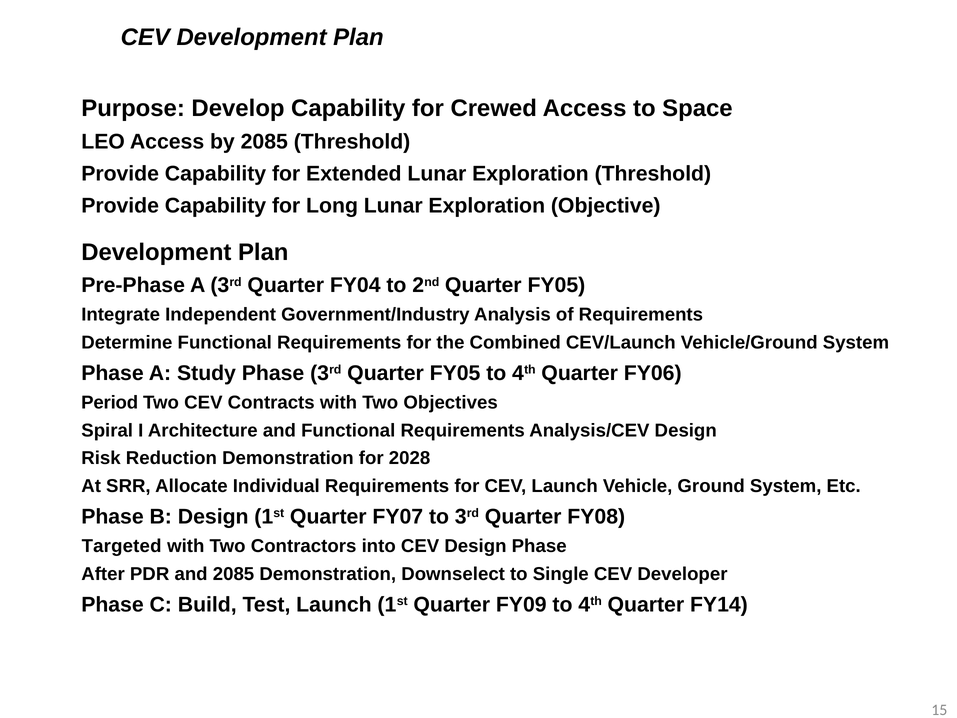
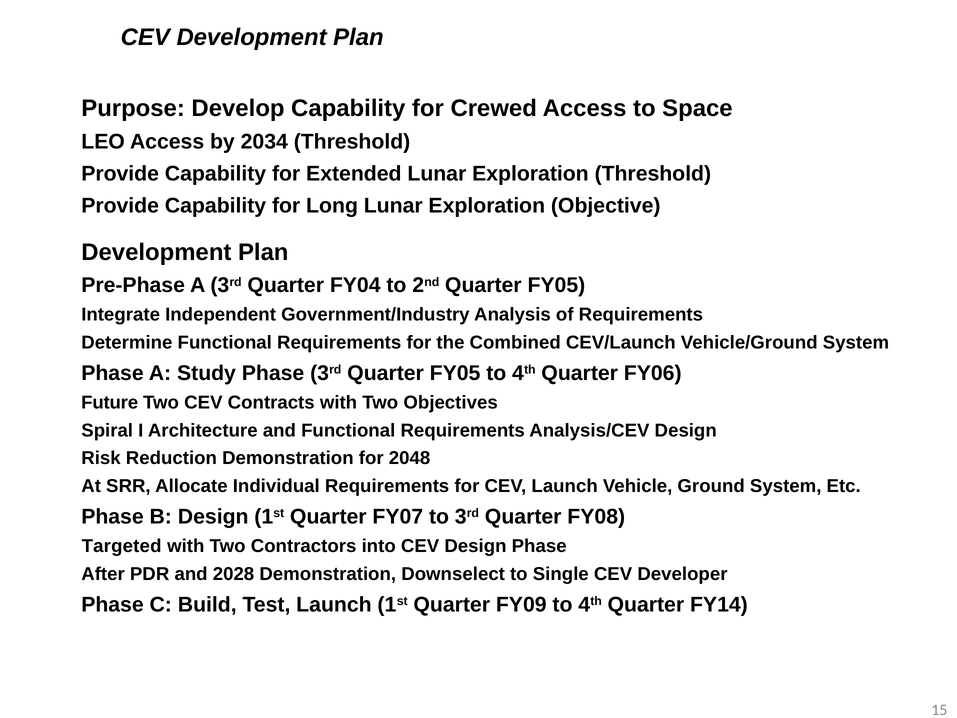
by 2085: 2085 -> 2034
Period: Period -> Future
2028: 2028 -> 2048
and 2085: 2085 -> 2028
